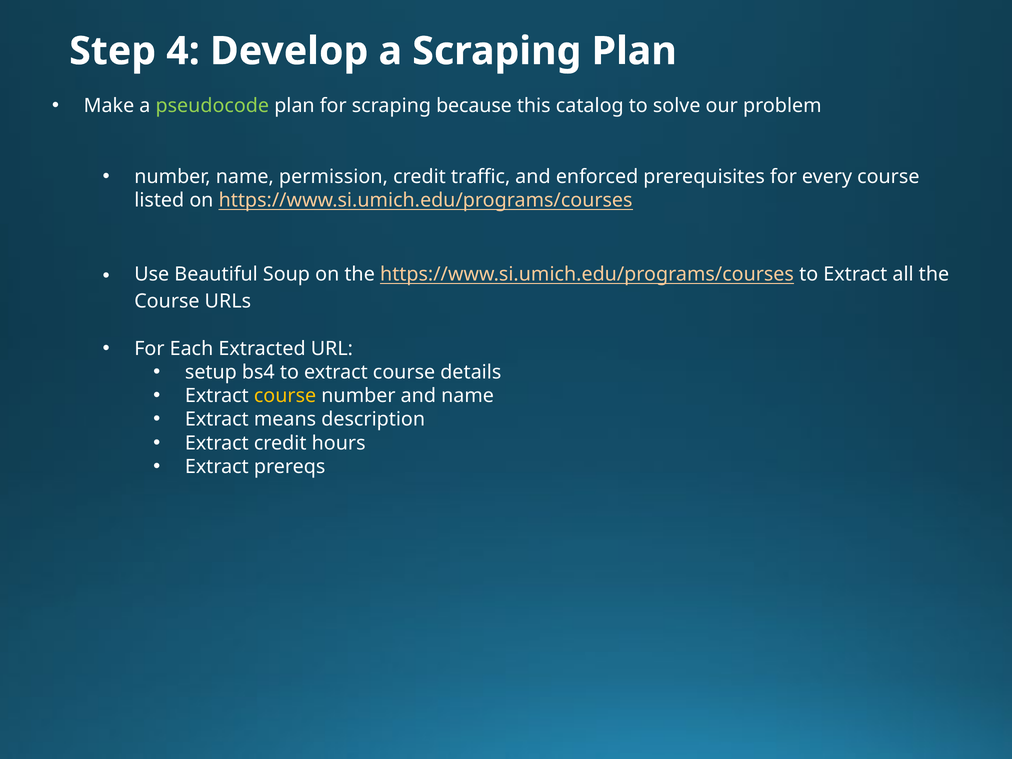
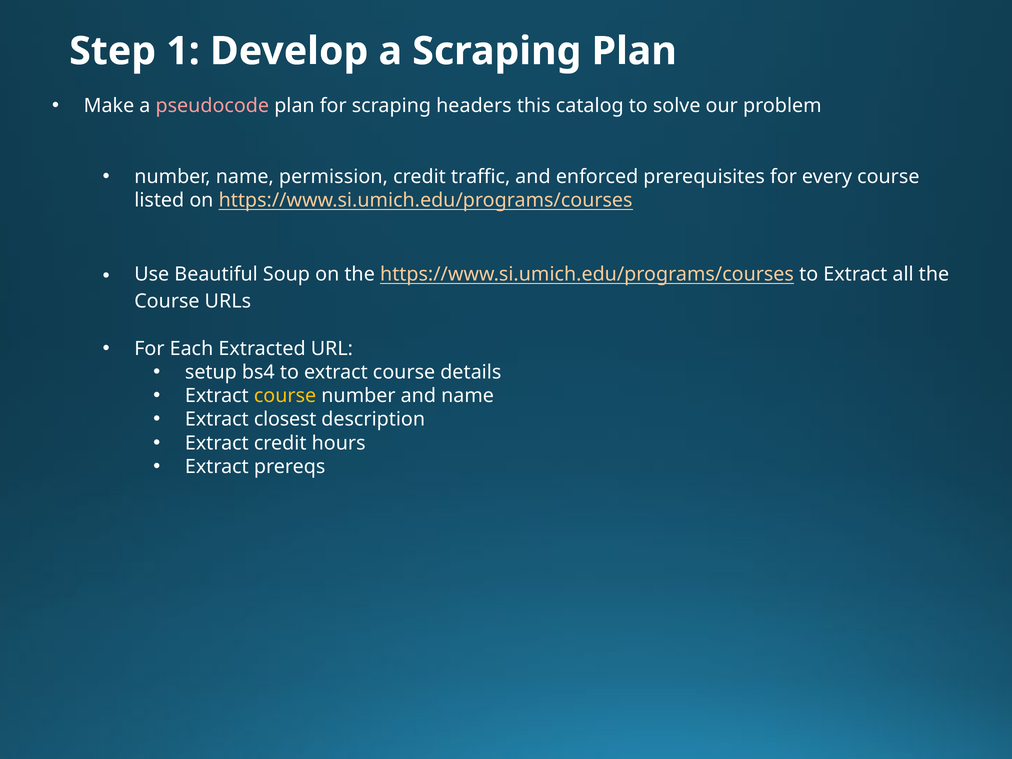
4: 4 -> 1
pseudocode colour: light green -> pink
because: because -> headers
means: means -> closest
